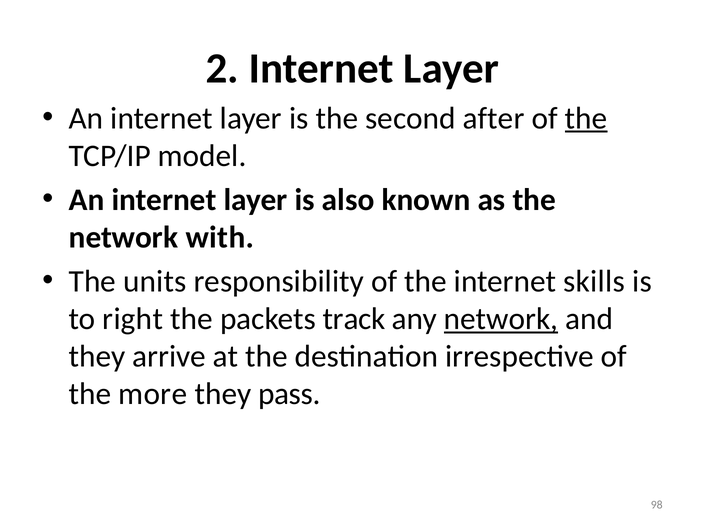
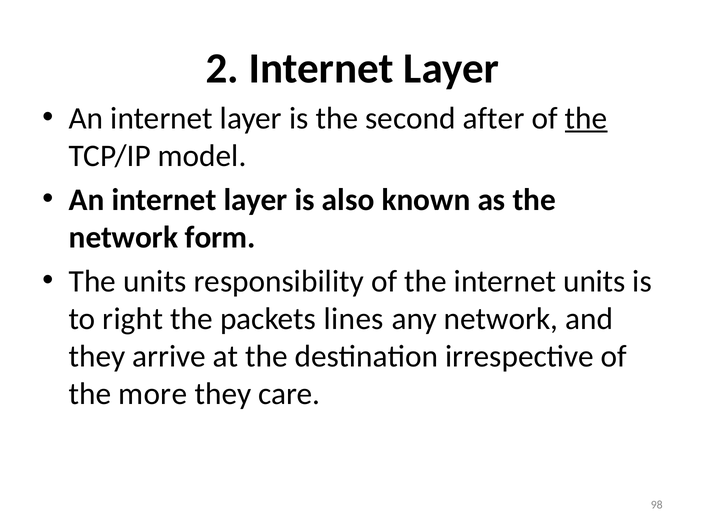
with: with -> form
internet skills: skills -> units
track: track -> lines
network at (501, 319) underline: present -> none
pass: pass -> care
